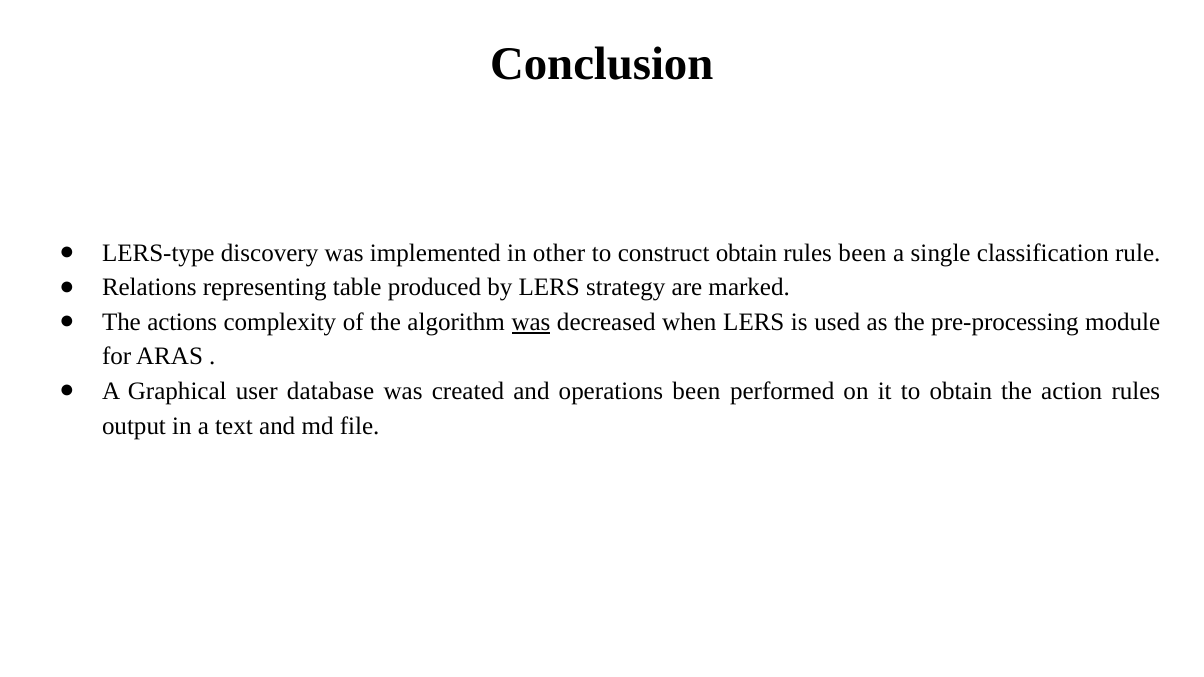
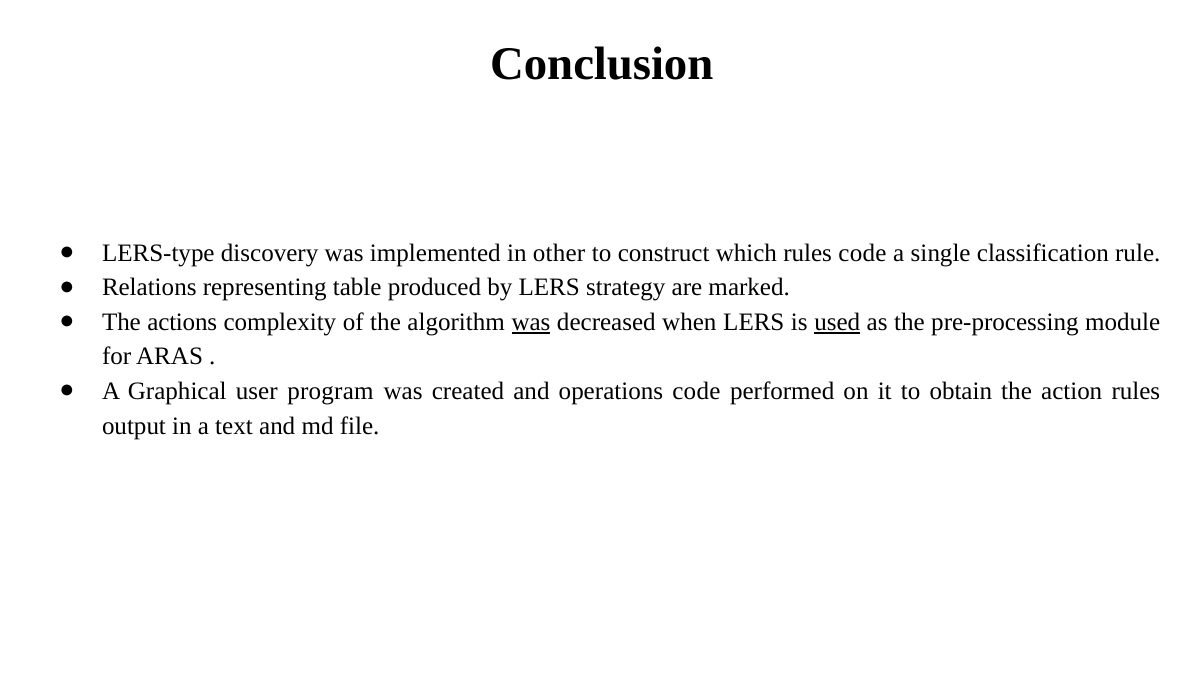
construct obtain: obtain -> which
rules been: been -> code
used underline: none -> present
database: database -> program
operations been: been -> code
